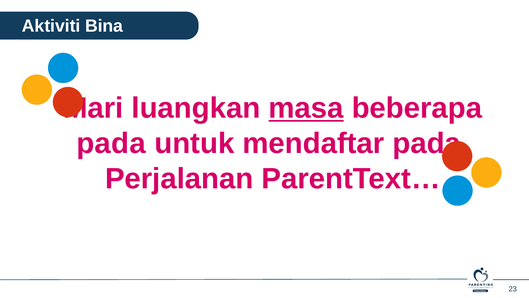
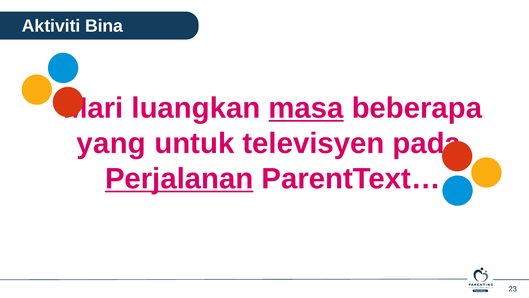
pada at (111, 143): pada -> yang
mendaftar: mendaftar -> televisyen
Perjalanan underline: none -> present
